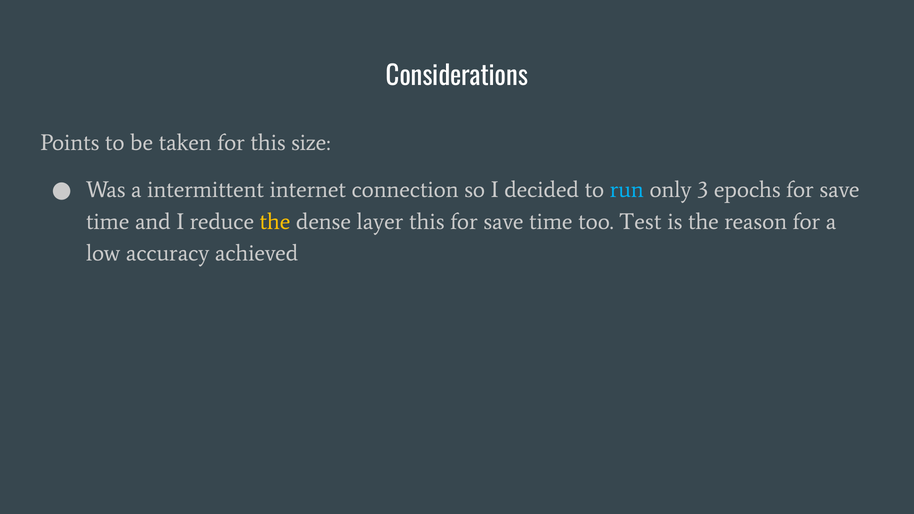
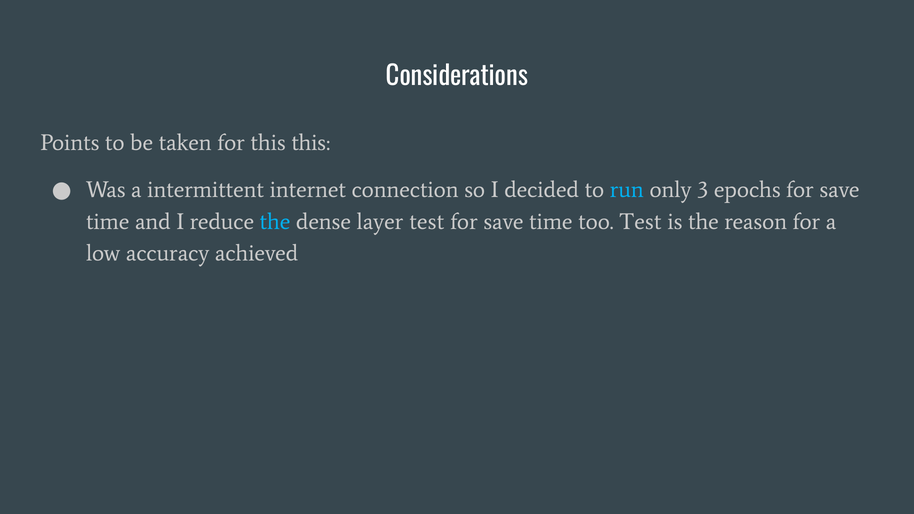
this size: size -> this
the at (275, 222) colour: yellow -> light blue
layer this: this -> test
